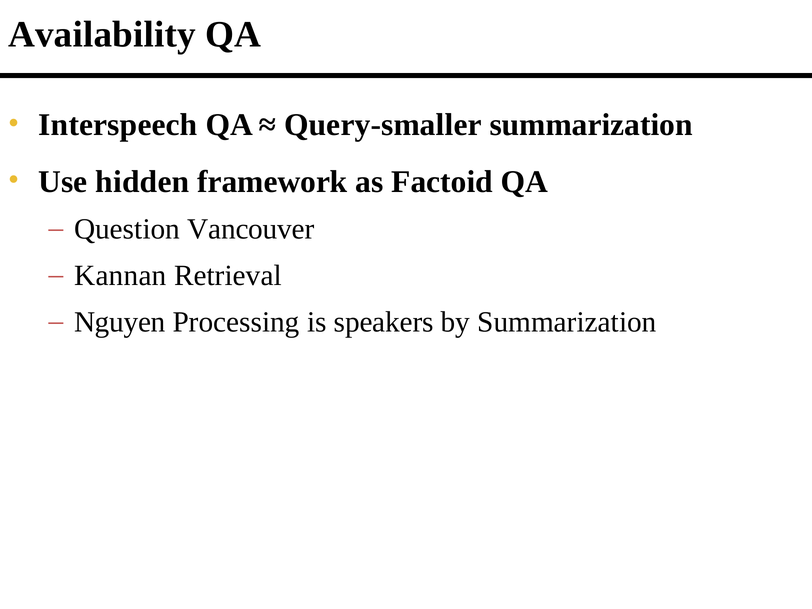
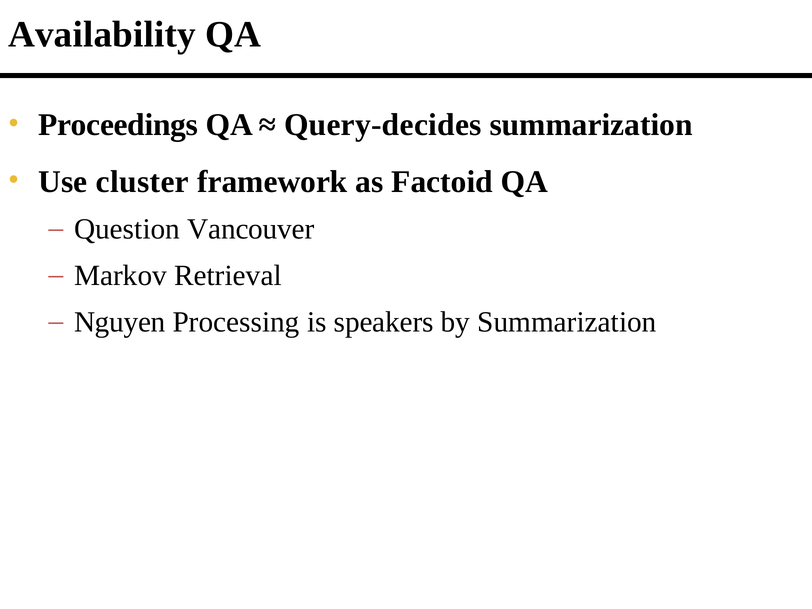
Interspeech: Interspeech -> Proceedings
Query-smaller: Query-smaller -> Query-decides
hidden: hidden -> cluster
Kannan: Kannan -> Markov
